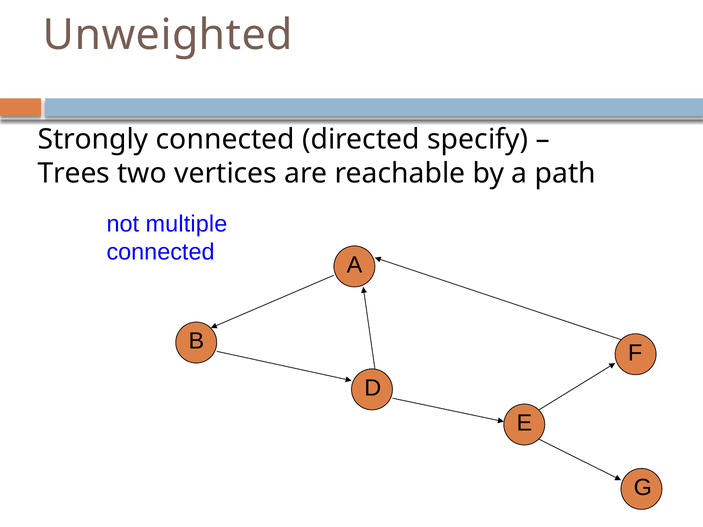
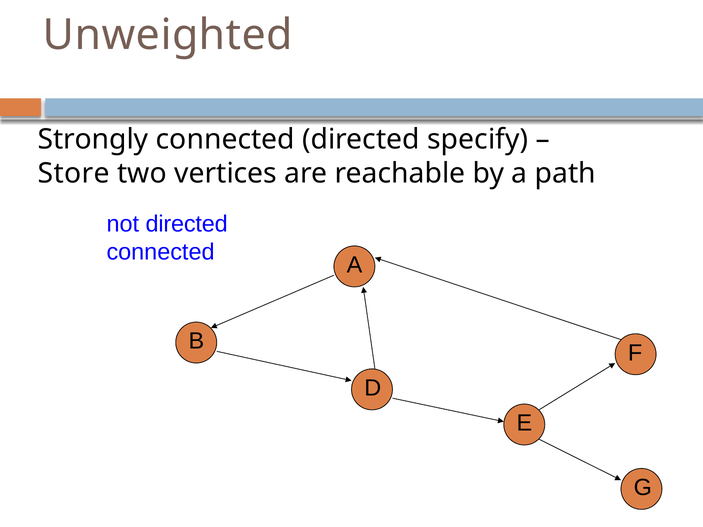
Trees: Trees -> Store
not multiple: multiple -> directed
